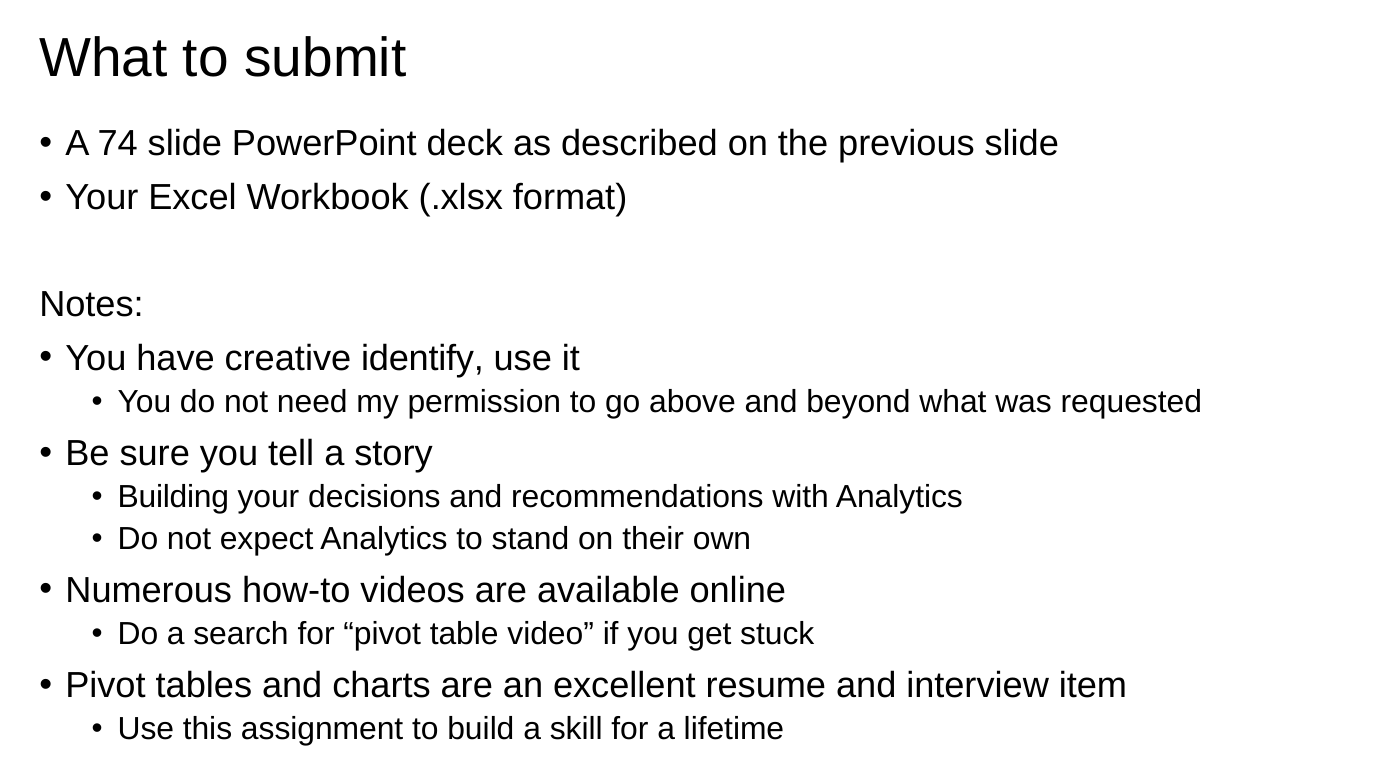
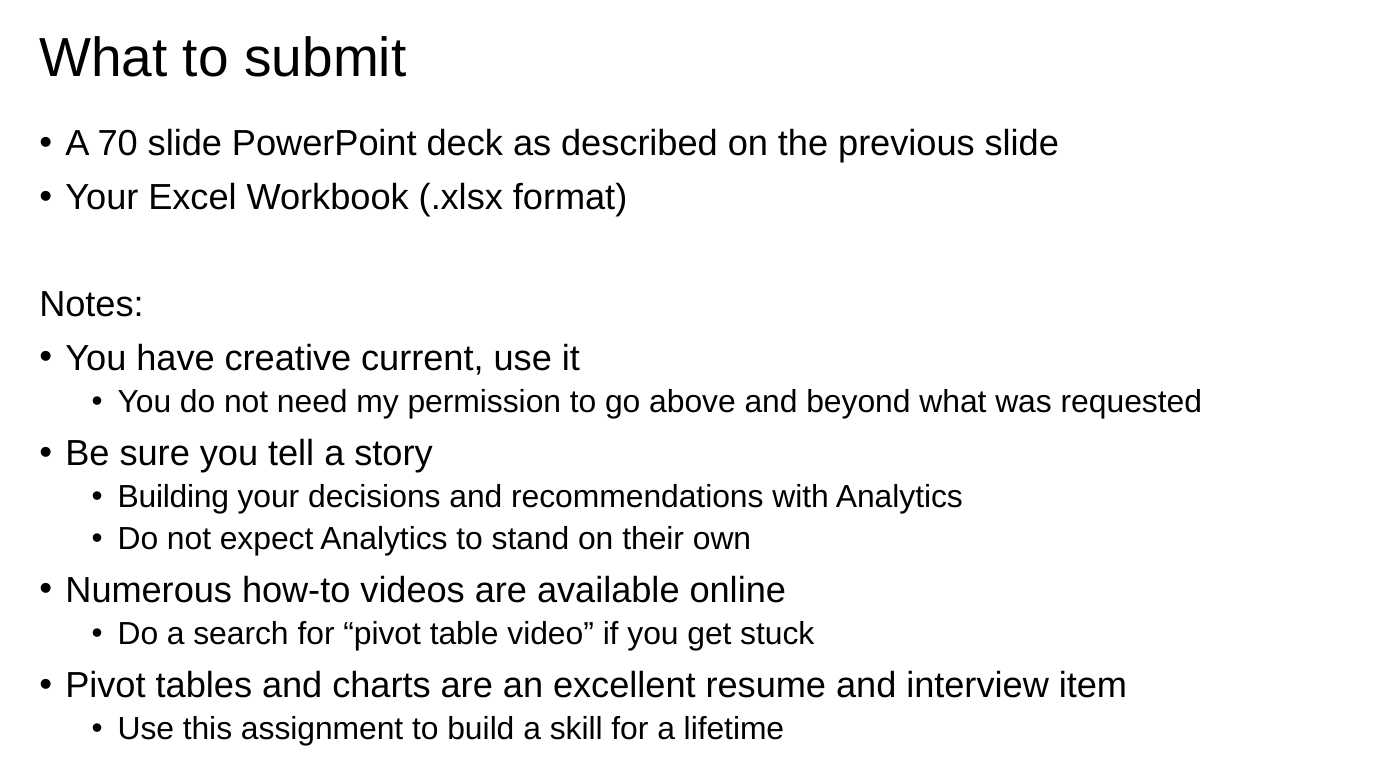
74: 74 -> 70
identify: identify -> current
